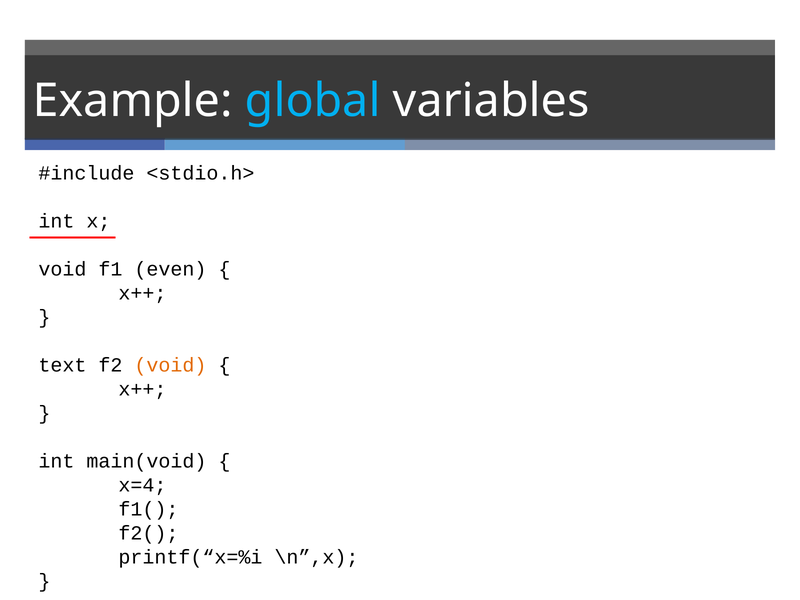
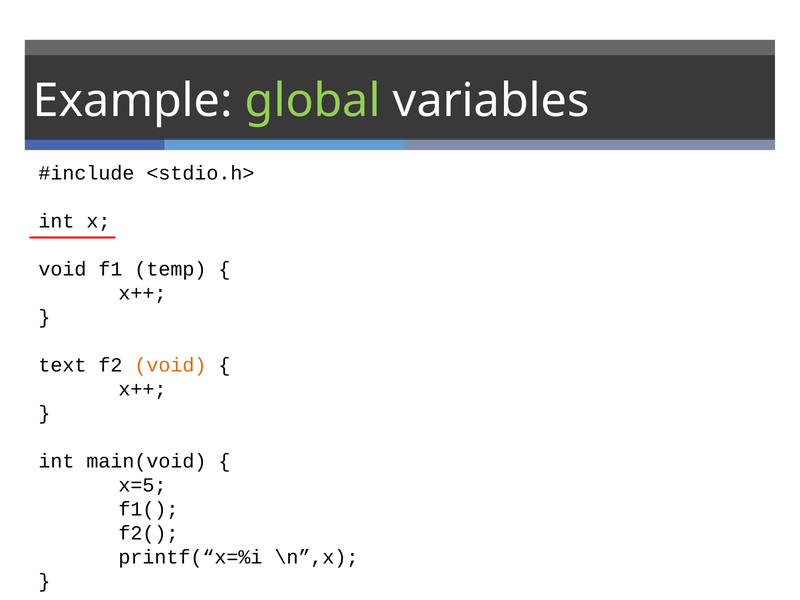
global colour: light blue -> light green
even: even -> temp
x=4: x=4 -> x=5
